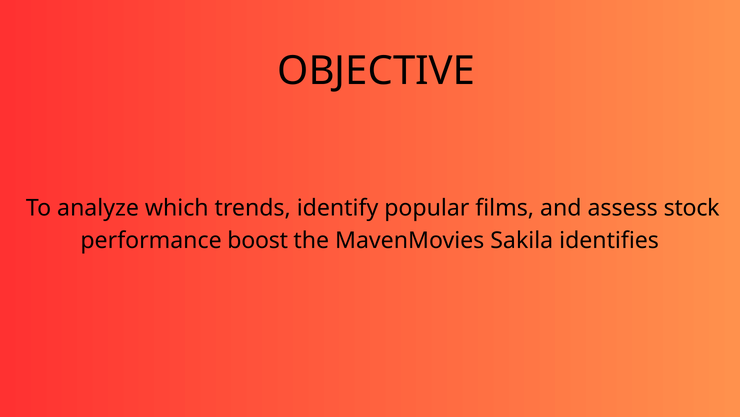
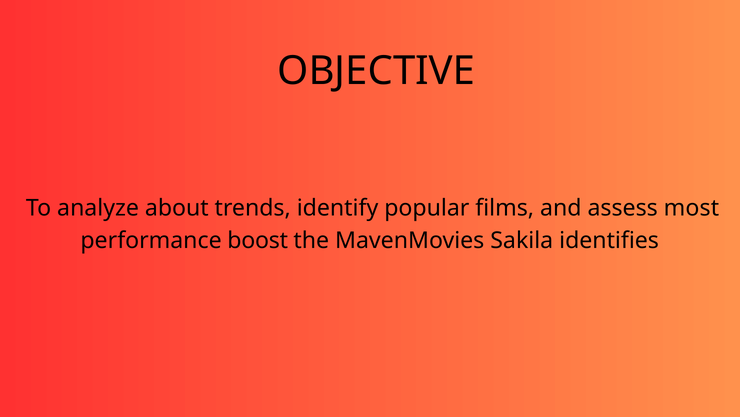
which: which -> about
stock: stock -> most
